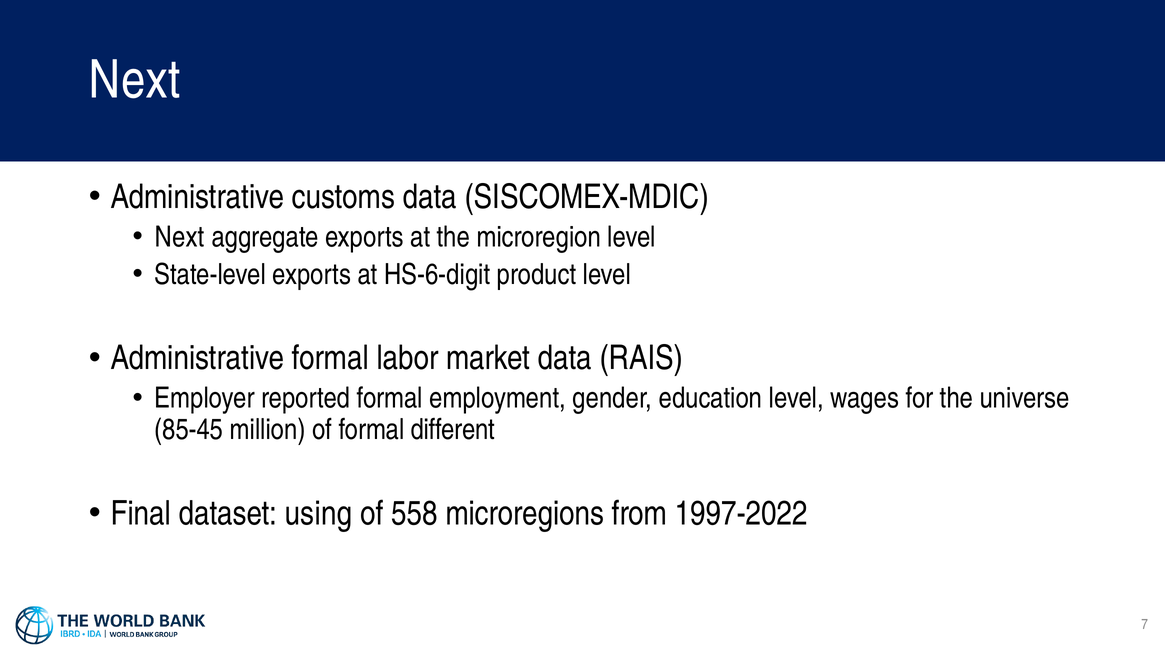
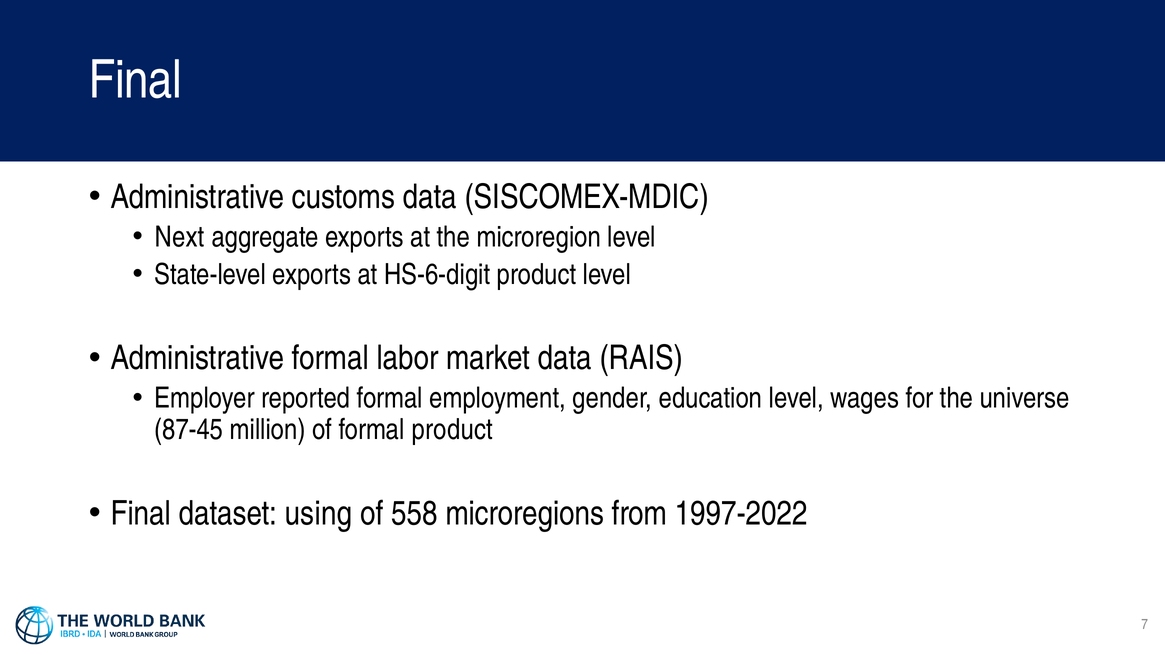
Next at (135, 80): Next -> Final
85-45: 85-45 -> 87-45
formal different: different -> product
